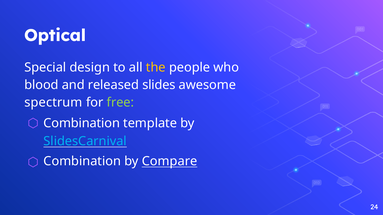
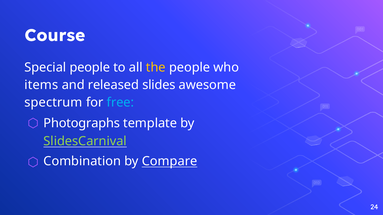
Optical: Optical -> Course
Special design: design -> people
blood: blood -> items
free colour: light green -> light blue
Combination at (82, 124): Combination -> Photographs
SlidesCarnival colour: light blue -> light green
